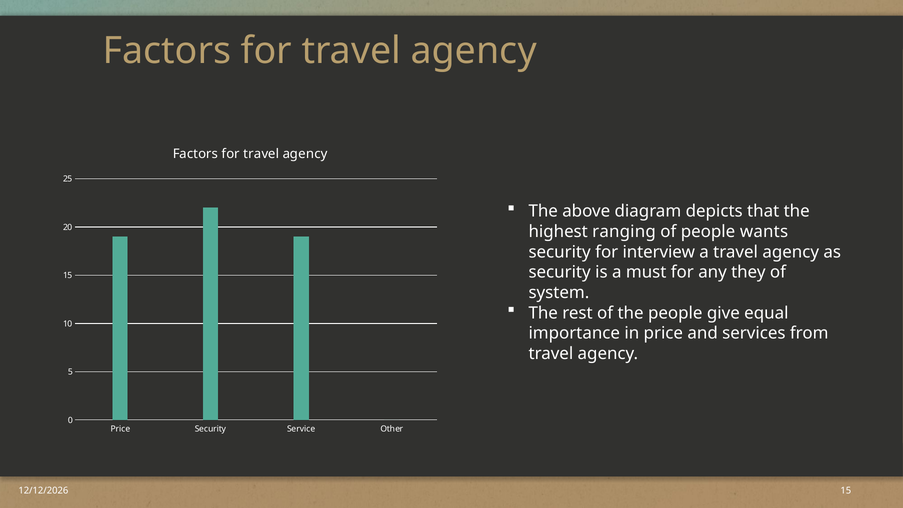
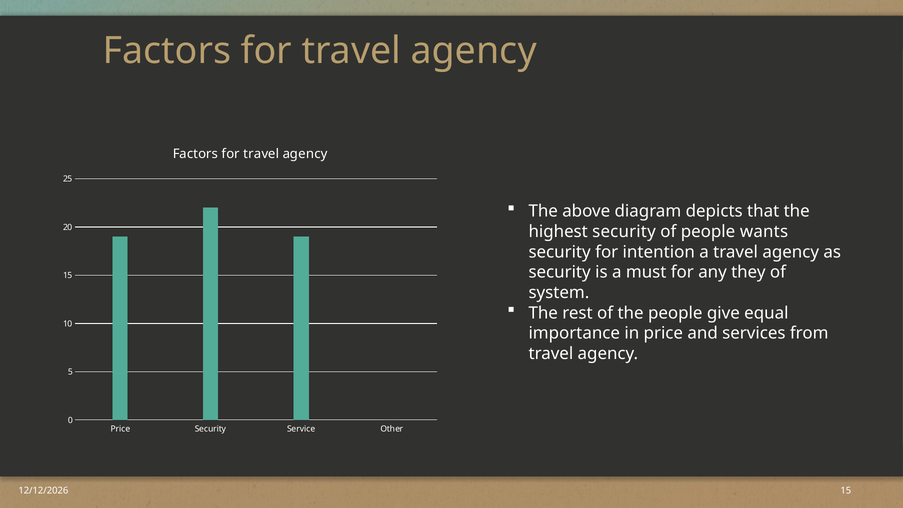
highest ranging: ranging -> security
interview: interview -> intention
